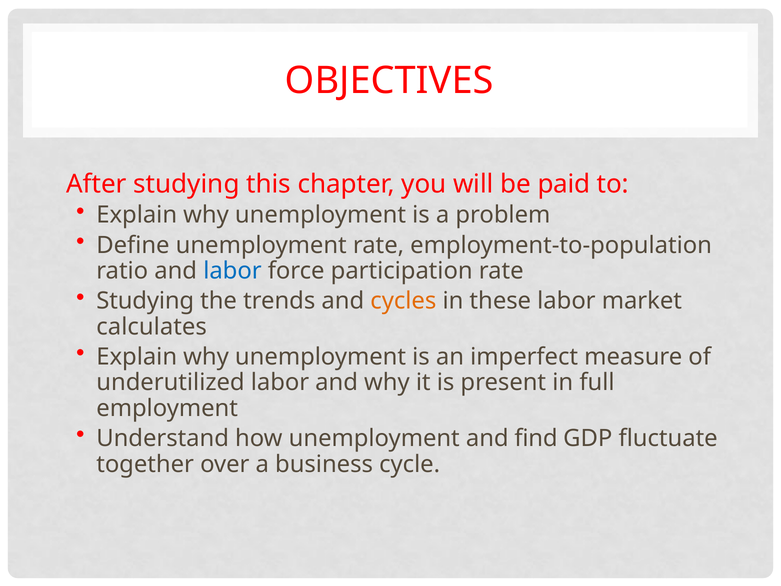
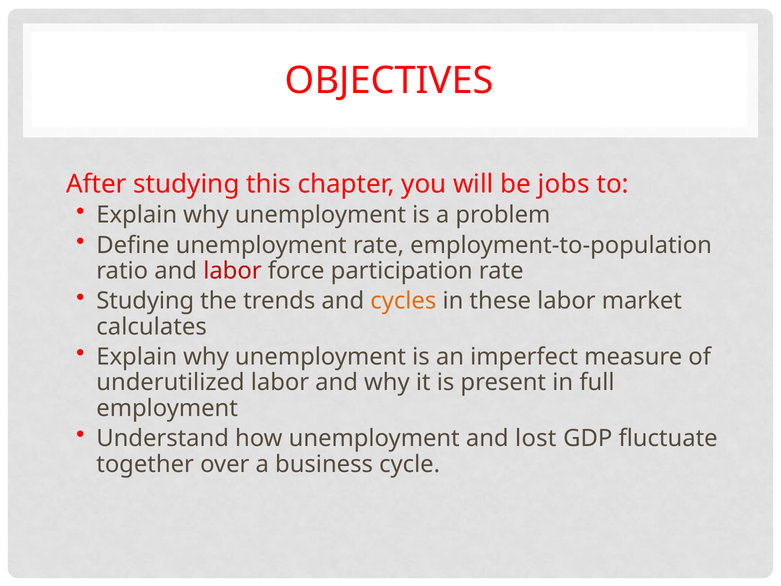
paid: paid -> jobs
labor at (232, 271) colour: blue -> red
find: find -> lost
